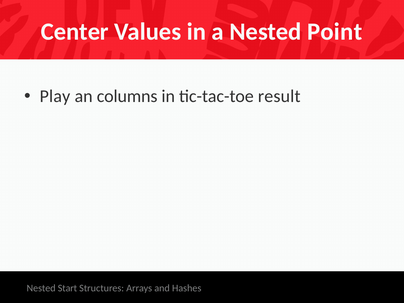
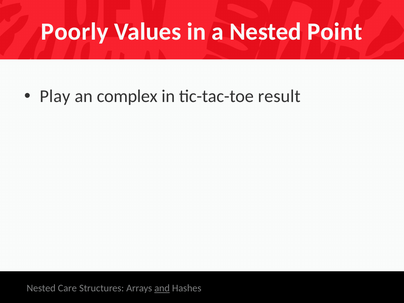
Center: Center -> Poorly
columns: columns -> complex
Start: Start -> Care
and underline: none -> present
